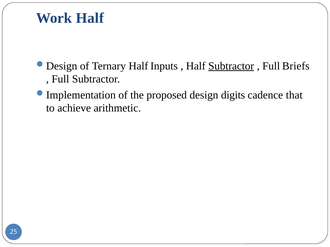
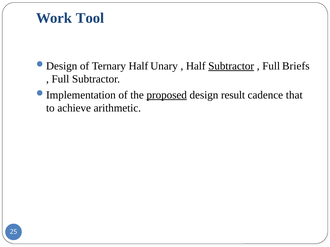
Work Half: Half -> Tool
Inputs: Inputs -> Unary
proposed underline: none -> present
digits: digits -> result
